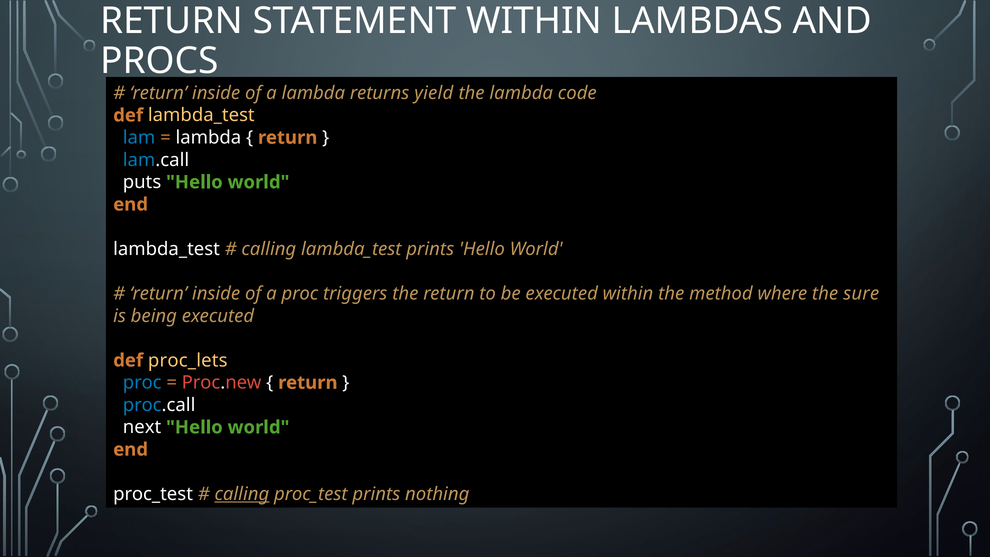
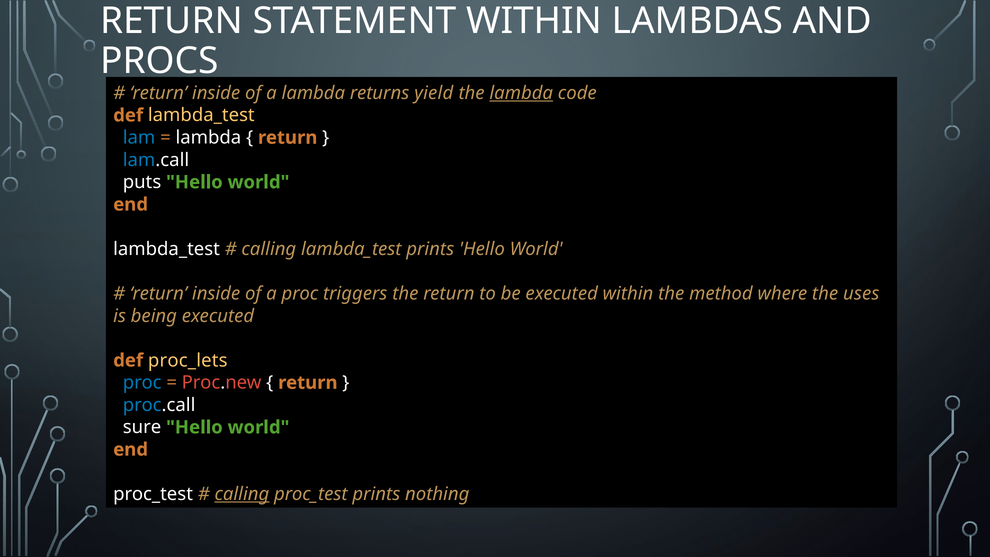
lambda at (521, 93) underline: none -> present
sure: sure -> uses
next: next -> sure
